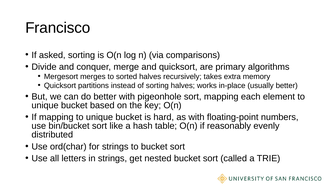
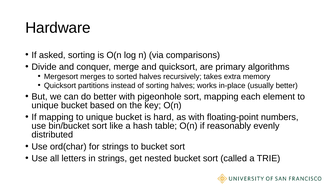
Francisco: Francisco -> Hardware
